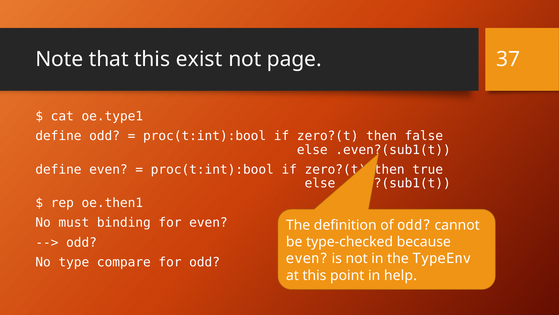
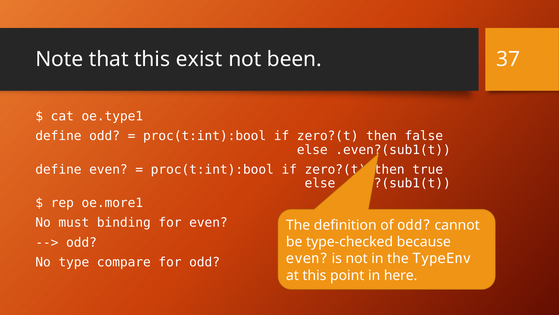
page: page -> been
oe.then1: oe.then1 -> oe.more1
help: help -> here
